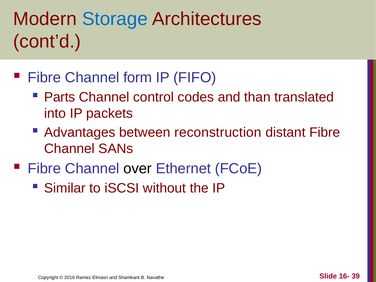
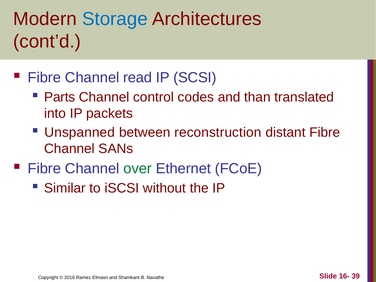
form: form -> read
FIFO: FIFO -> SCSI
Advantages: Advantages -> Unspanned
over colour: black -> green
